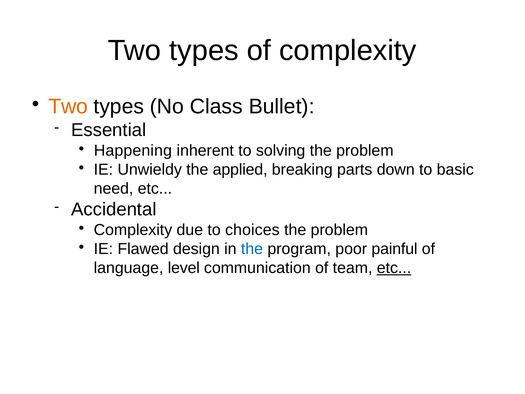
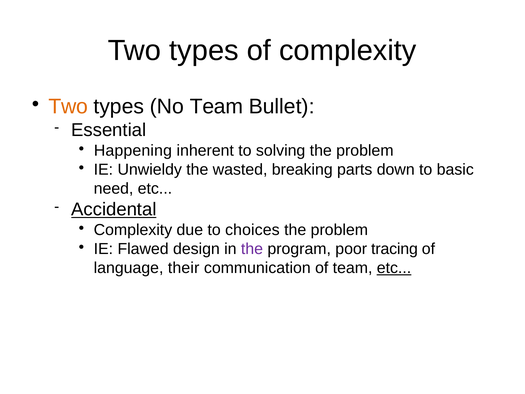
No Class: Class -> Team
applied: applied -> wasted
Accidental underline: none -> present
the at (252, 249) colour: blue -> purple
painful: painful -> tracing
level: level -> their
